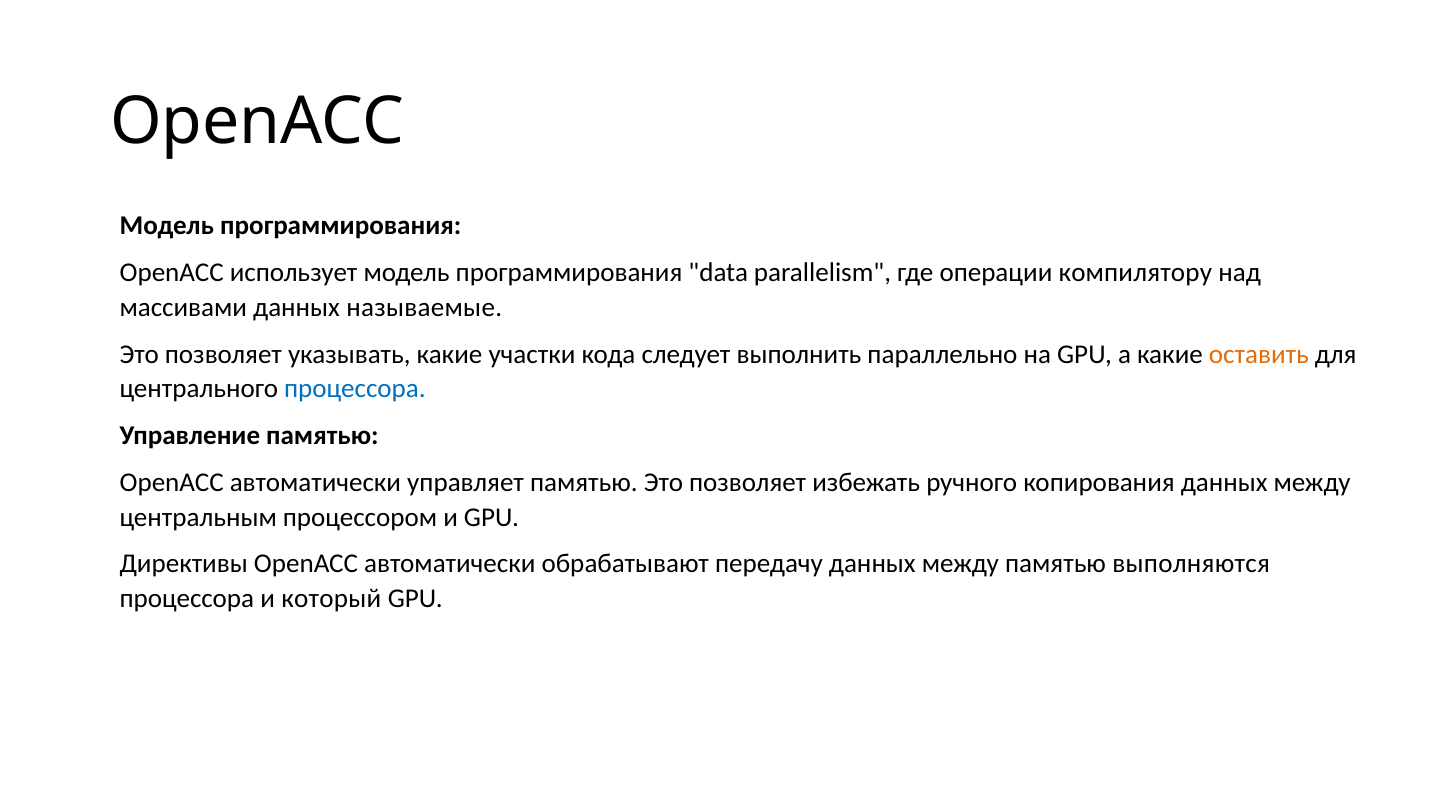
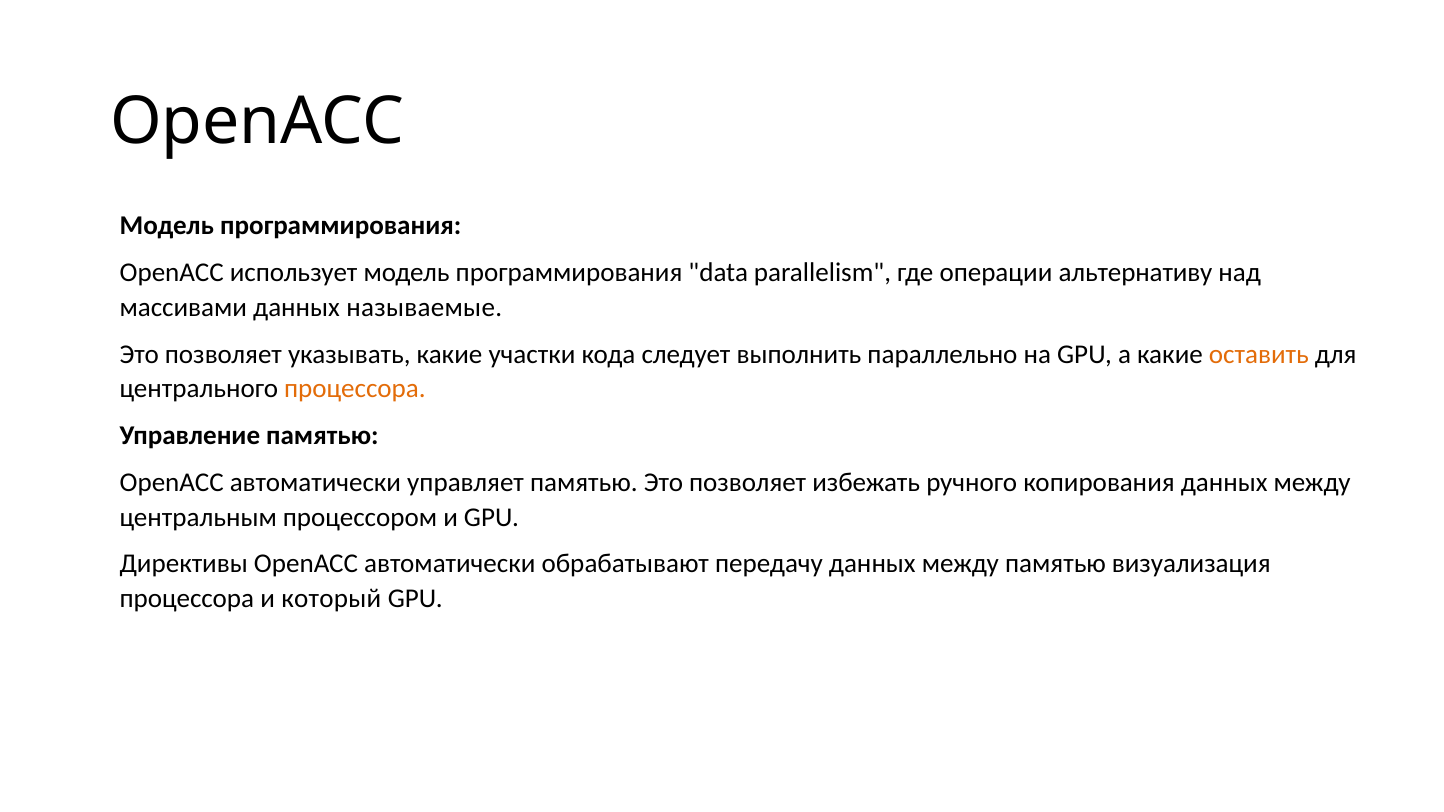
компилятору: компилятору -> альтернативу
процессора at (355, 389) colour: blue -> orange
выполняются: выполняются -> визуализация
